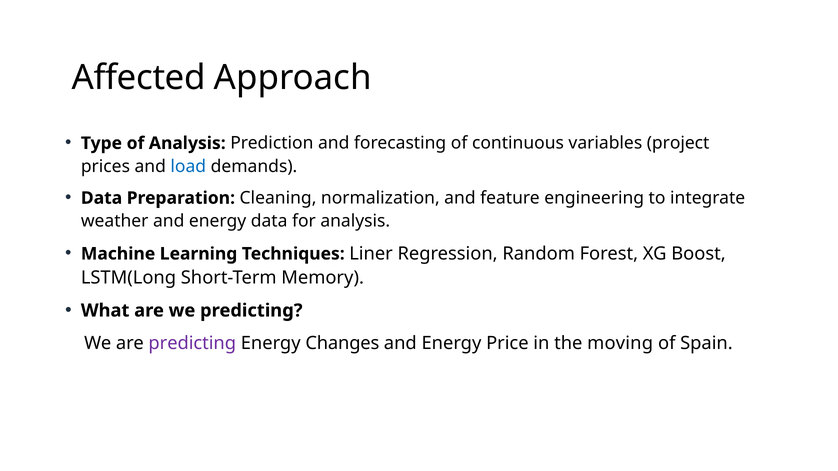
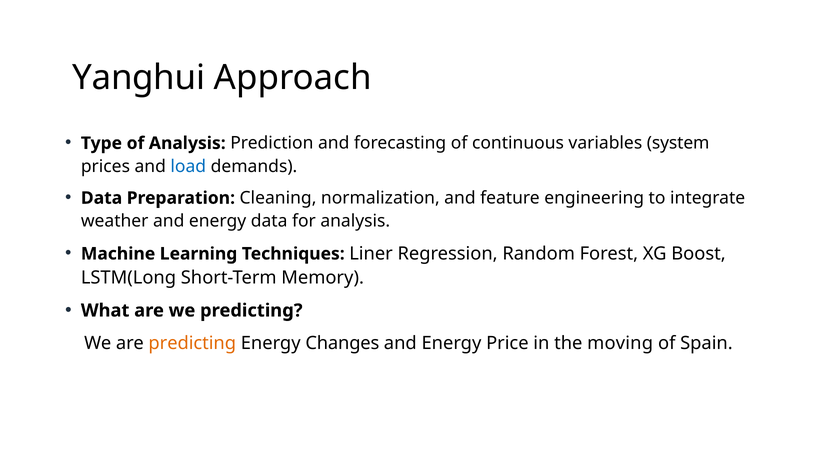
Affected: Affected -> Yanghui
project: project -> system
predicting at (192, 344) colour: purple -> orange
